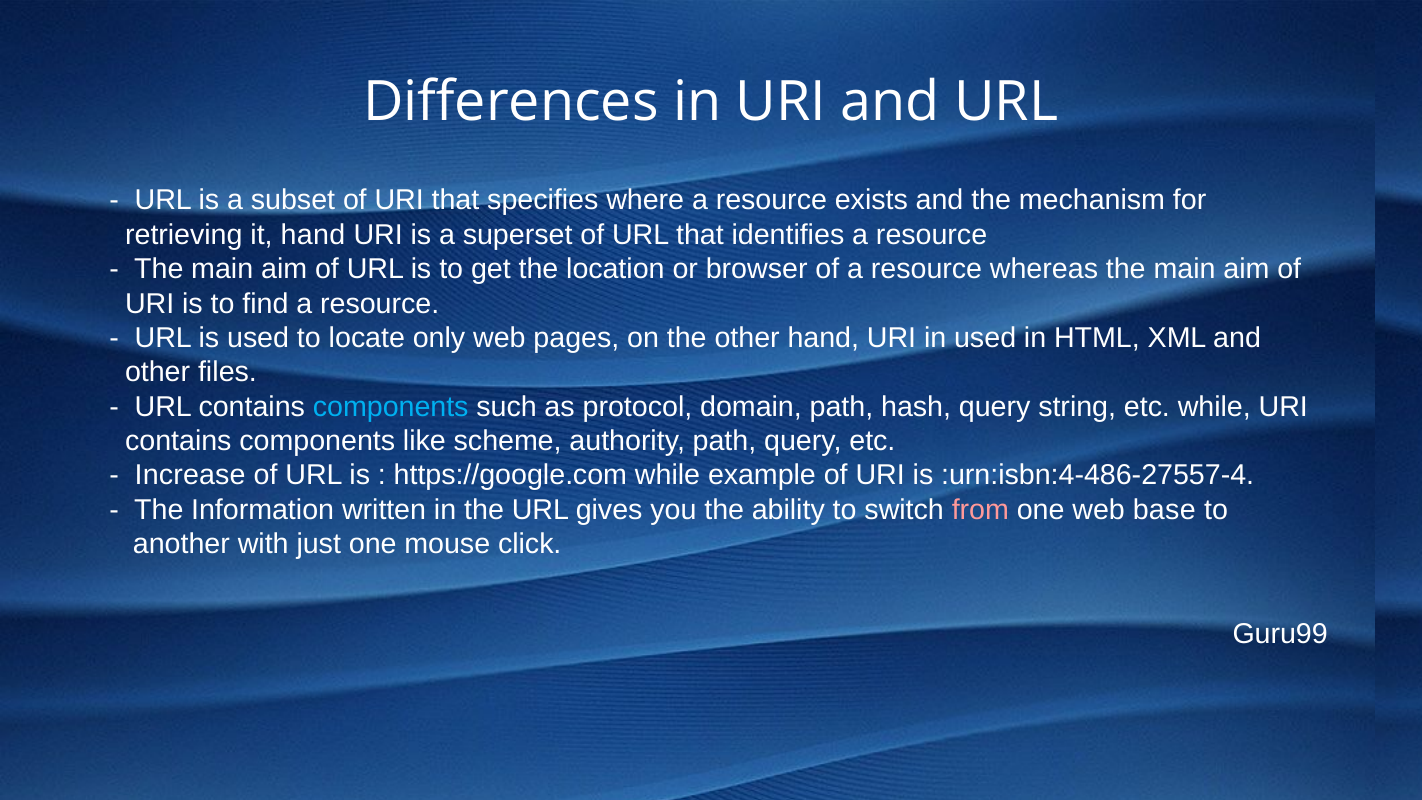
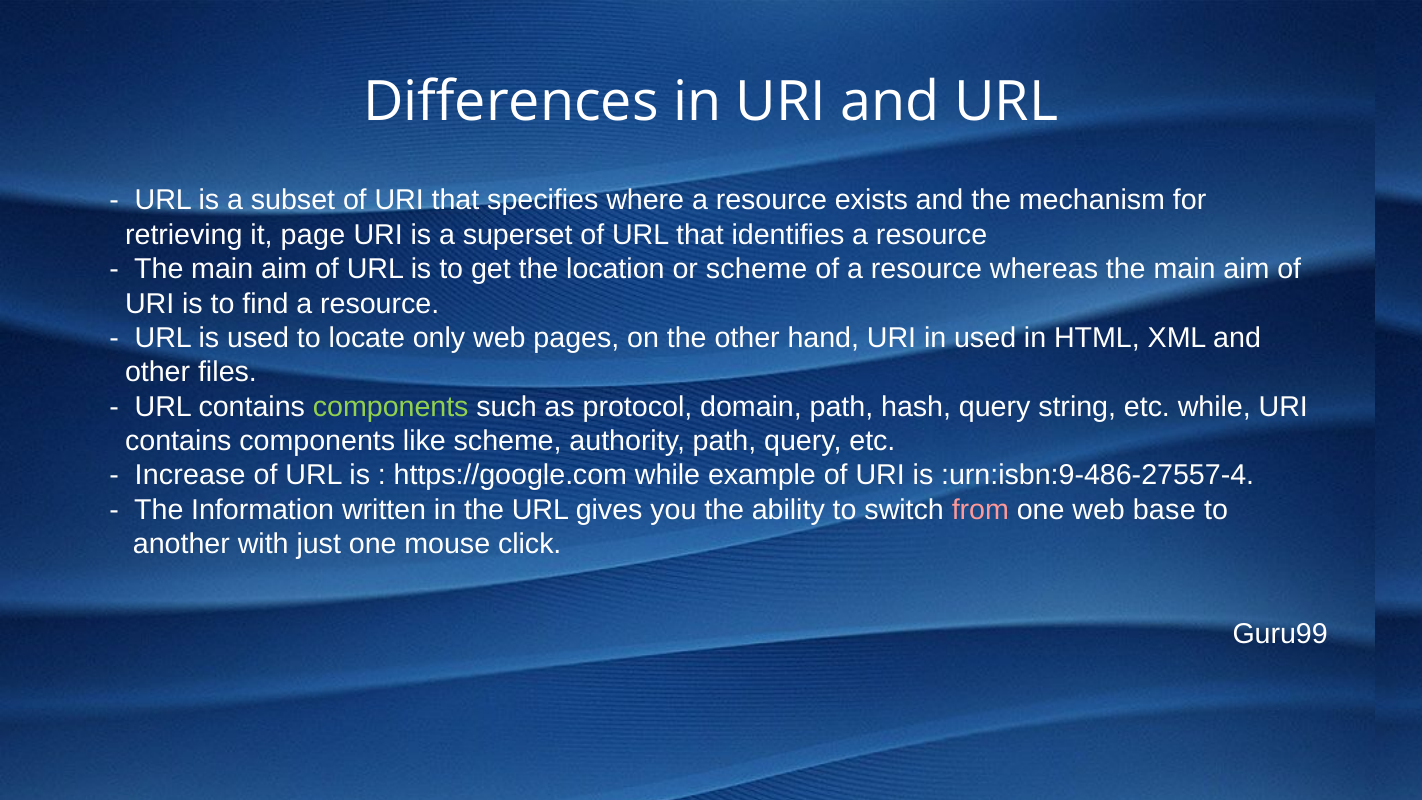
it hand: hand -> page
or browser: browser -> scheme
components at (391, 407) colour: light blue -> light green
:urn:isbn:4-486-27557-4: :urn:isbn:4-486-27557-4 -> :urn:isbn:9-486-27557-4
